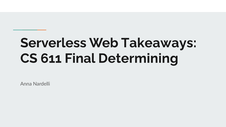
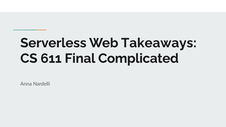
Determining: Determining -> Complicated
